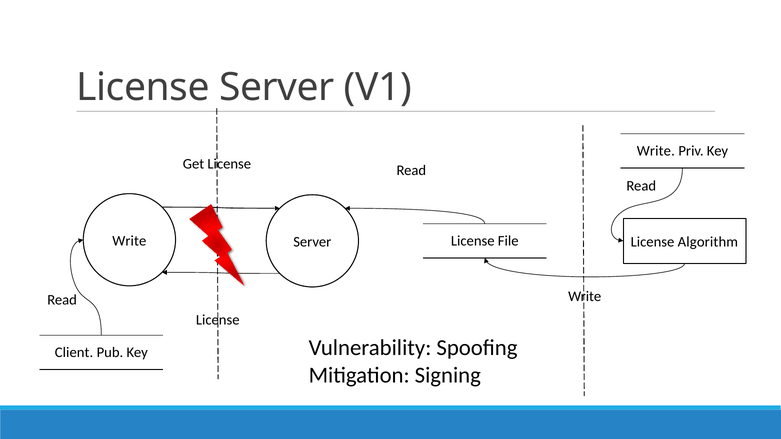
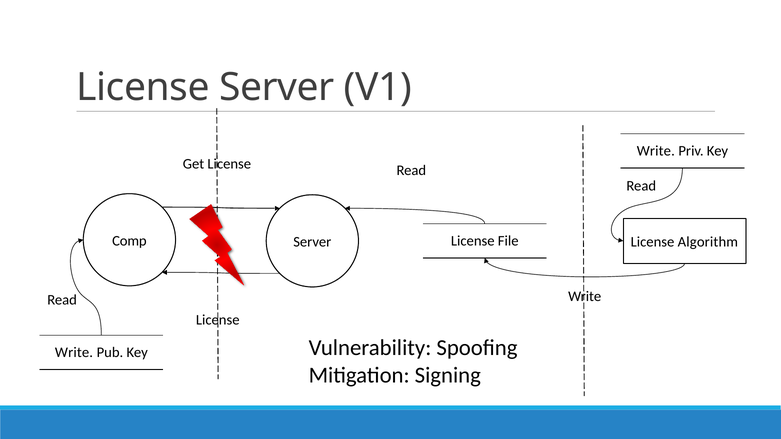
Write at (129, 241): Write -> Comp
Client at (74, 353): Client -> Write
